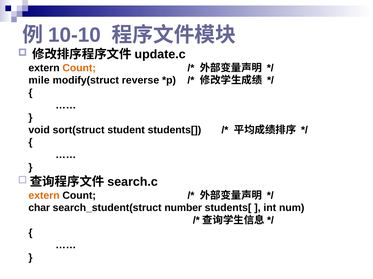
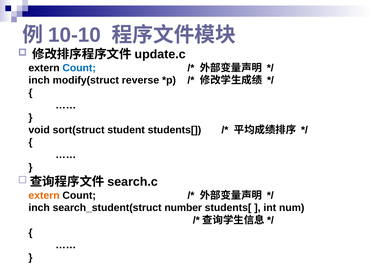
Count at (79, 68) colour: orange -> blue
mile at (39, 81): mile -> inch
char at (39, 208): char -> inch
